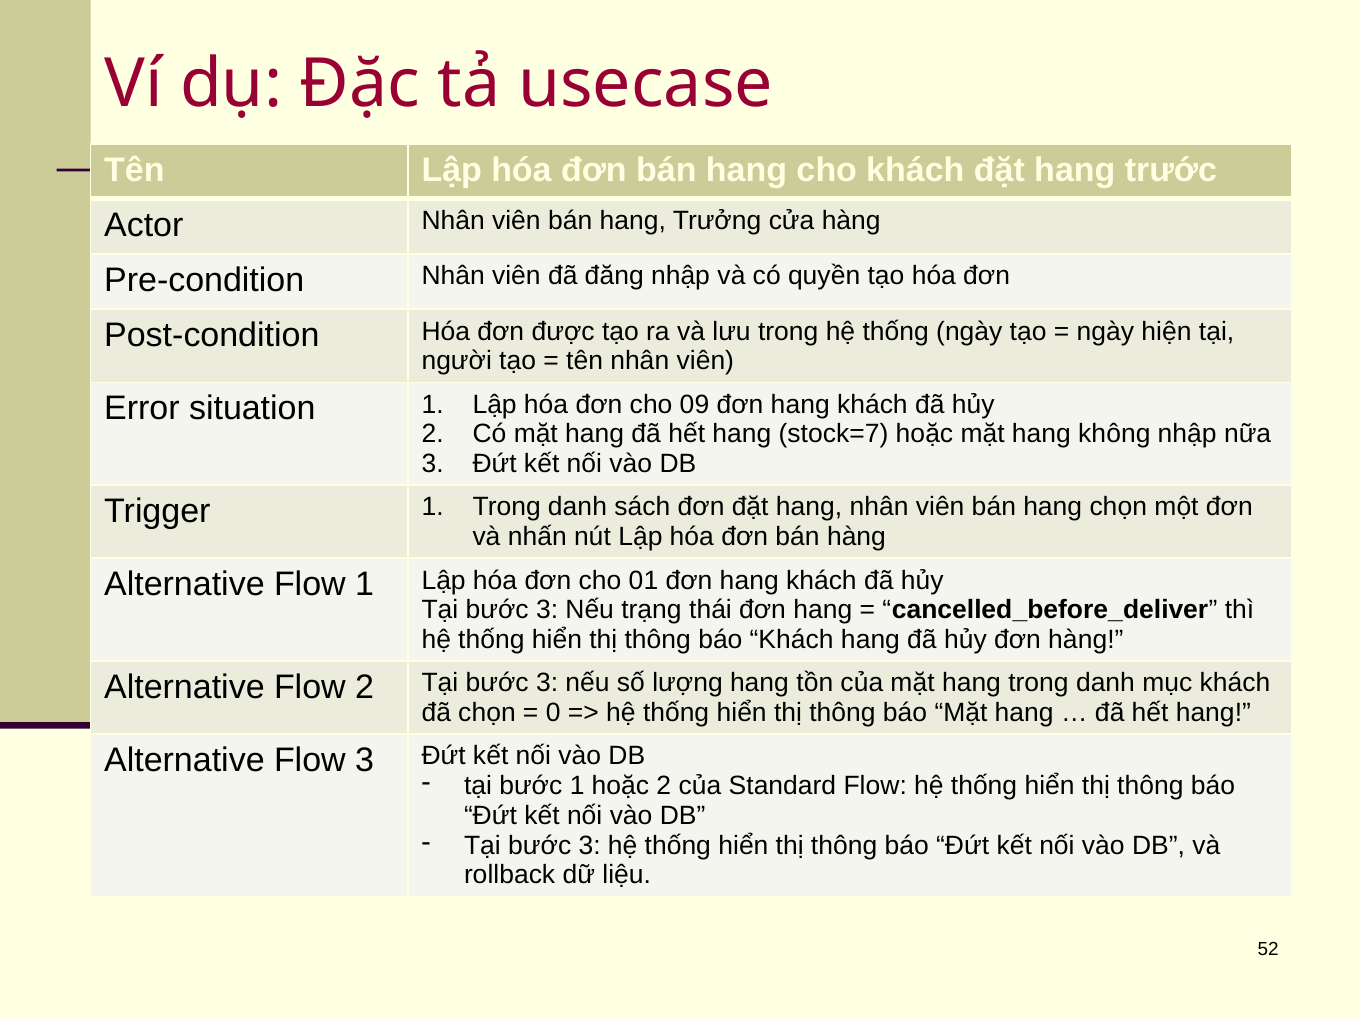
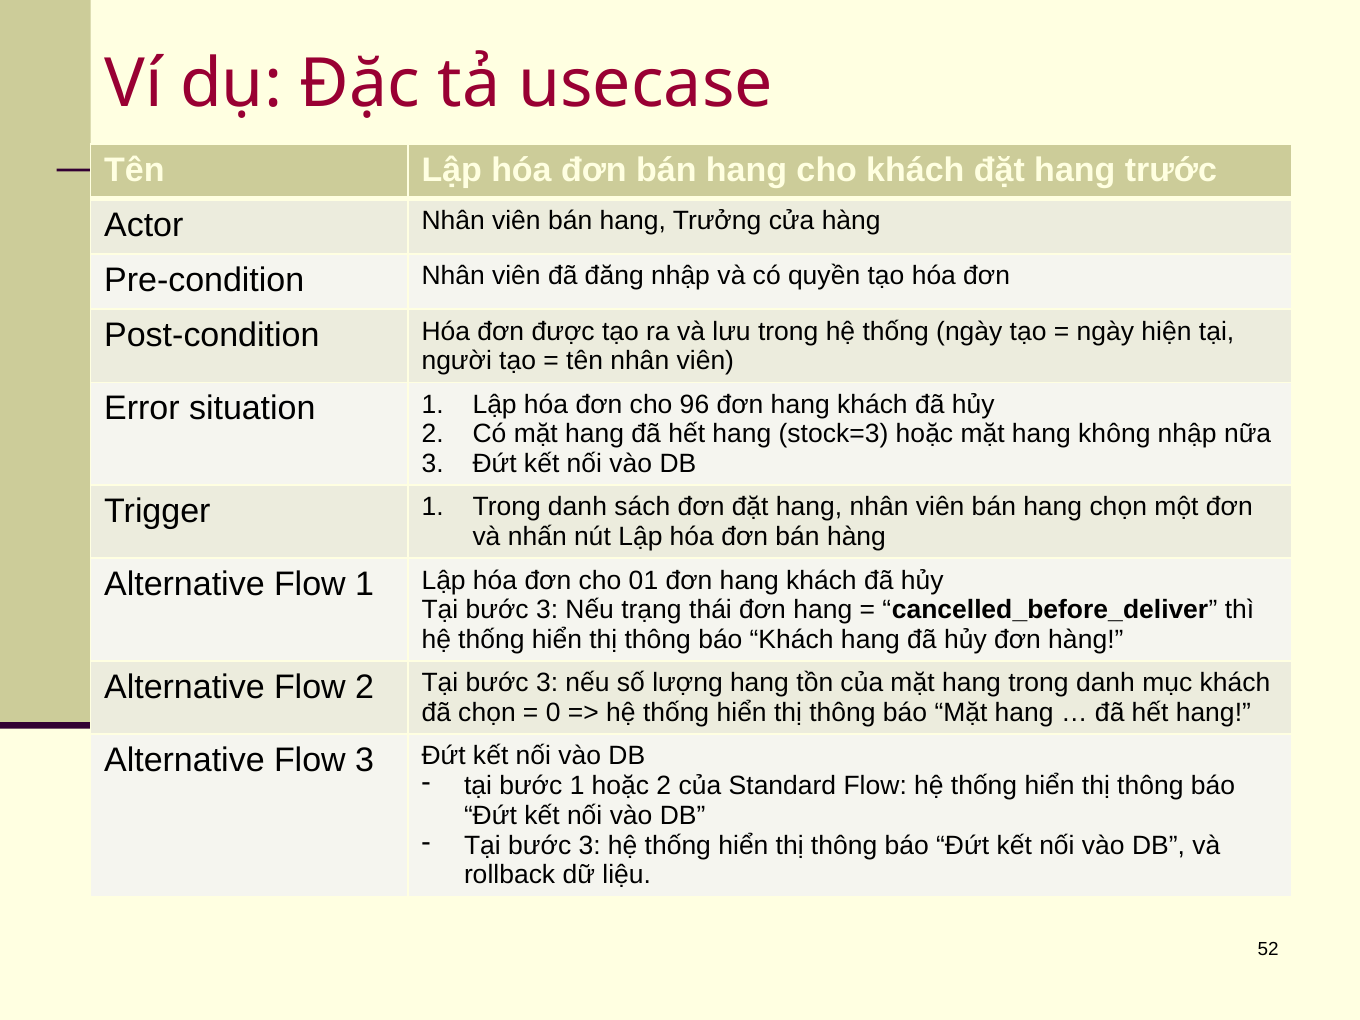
09: 09 -> 96
stock=7: stock=7 -> stock=3
